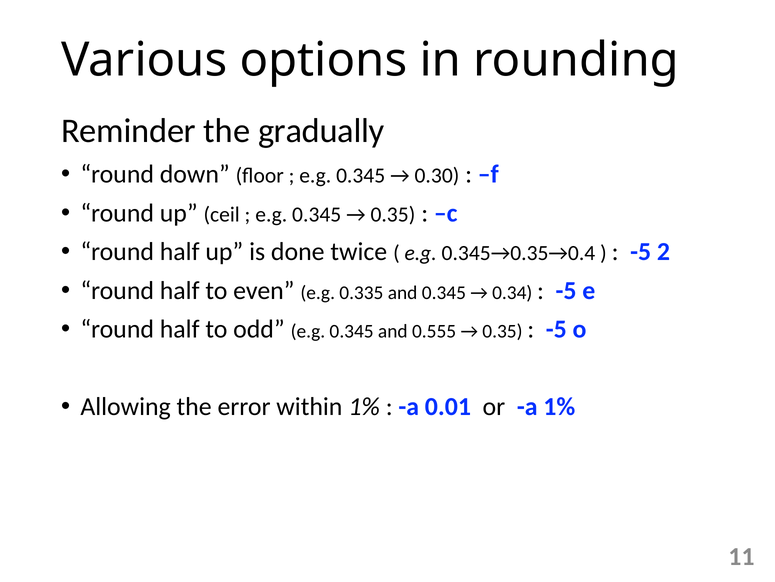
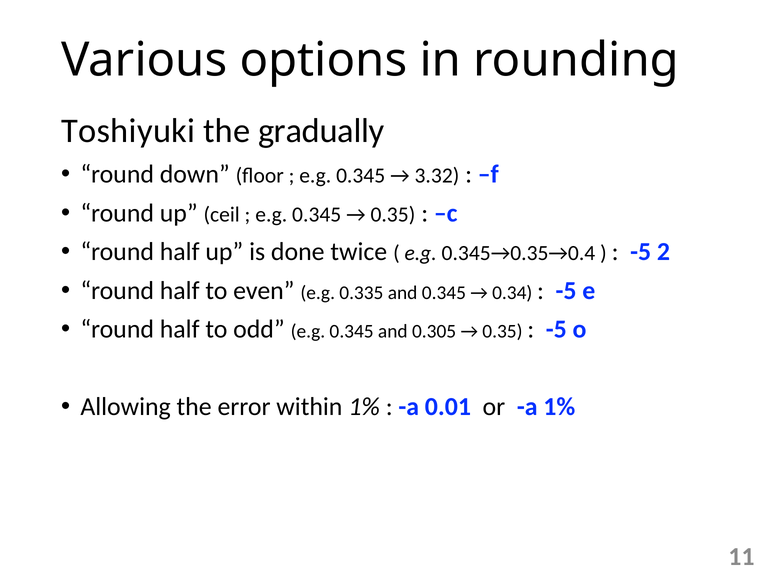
Reminder: Reminder -> Toshiyuki
0.30: 0.30 -> 3.32
0.555: 0.555 -> 0.305
